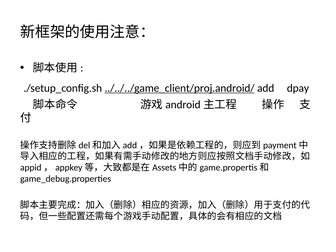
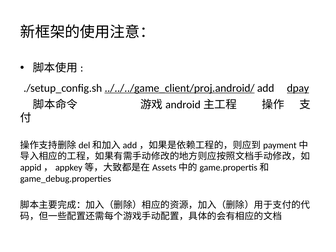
dpay underline: none -> present
